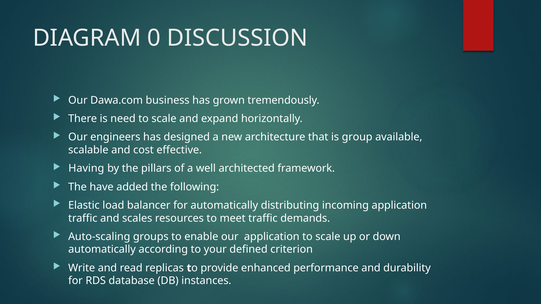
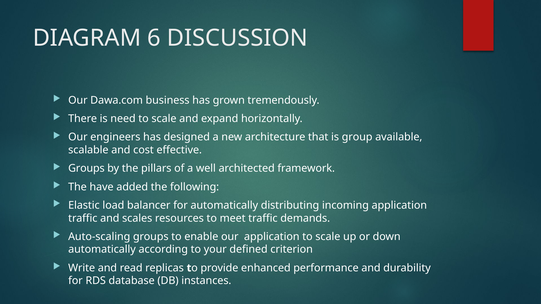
0: 0 -> 6
Having at (86, 169): Having -> Groups
